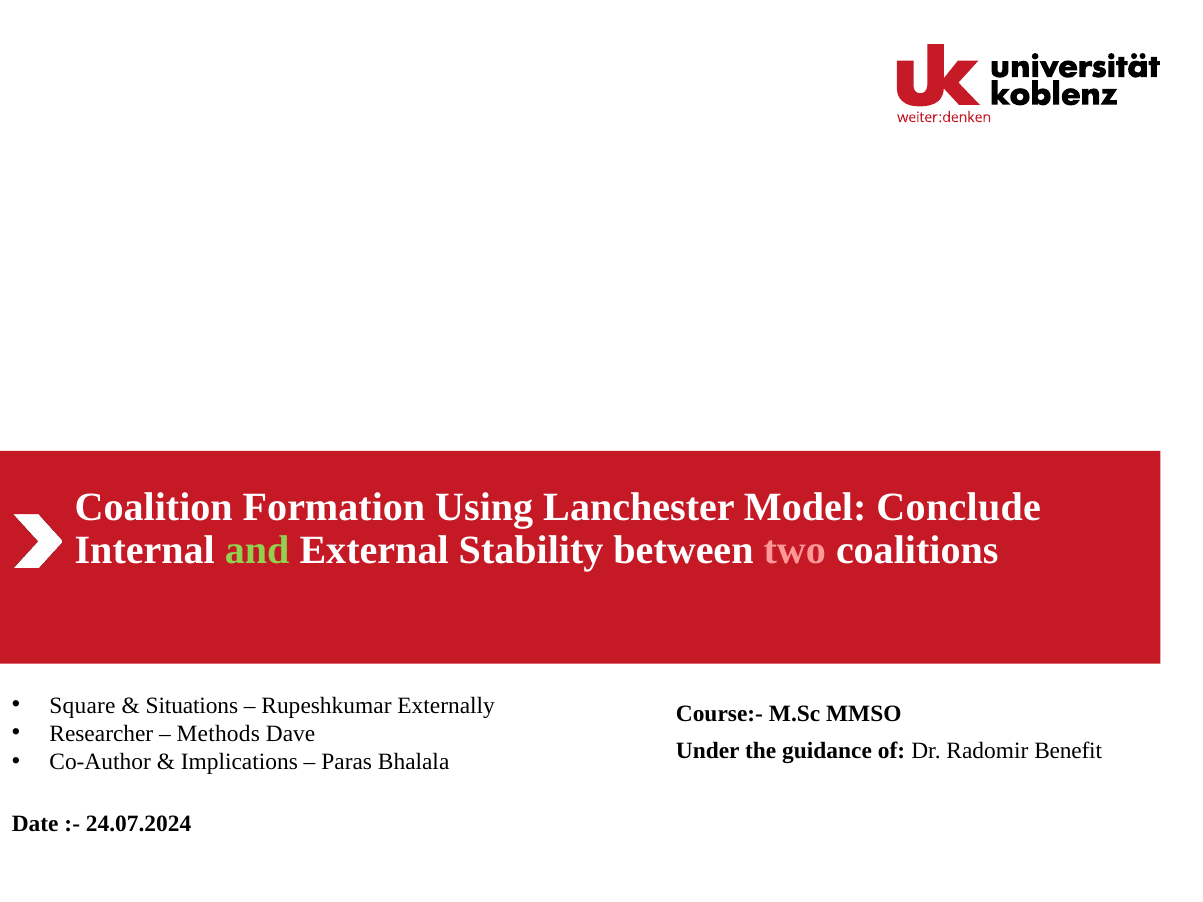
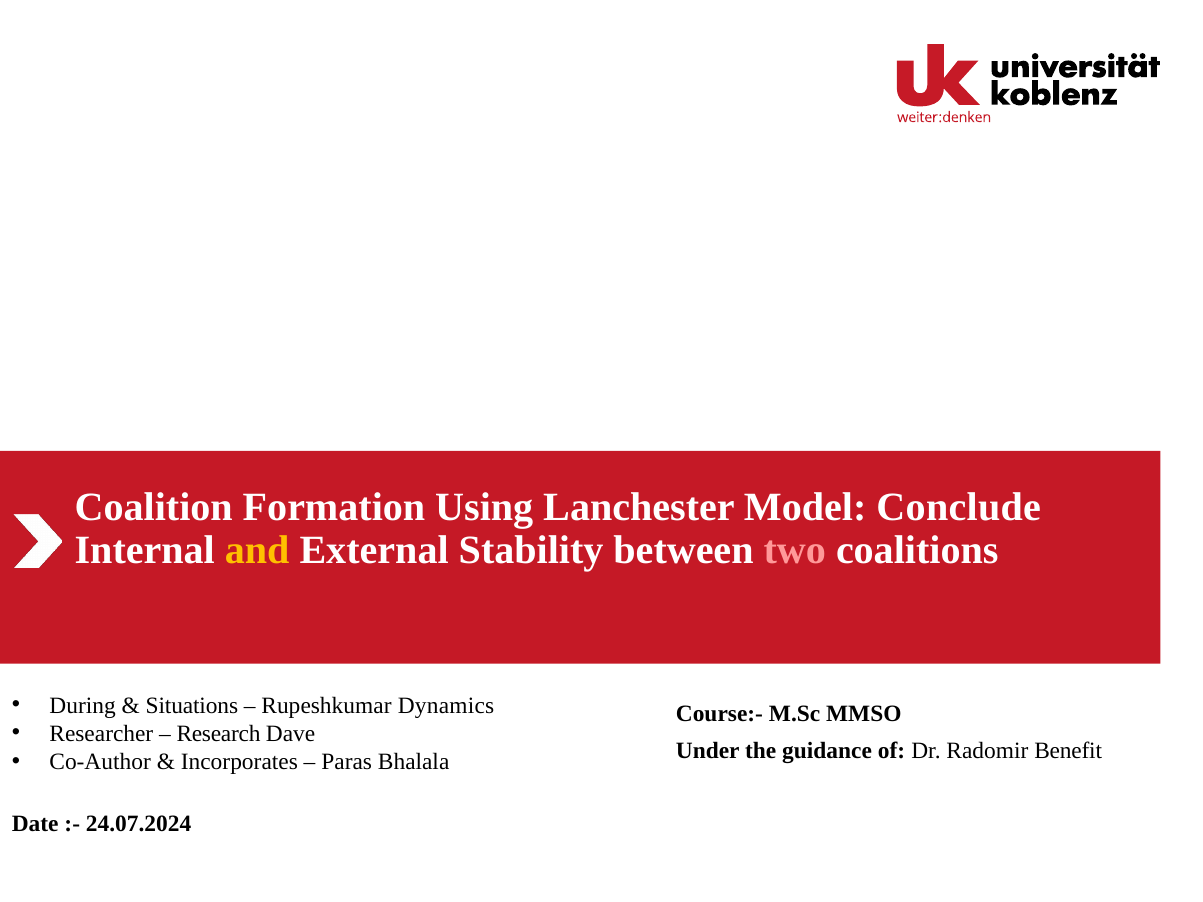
and colour: light green -> yellow
Square: Square -> During
Externally: Externally -> Dynamics
Methods: Methods -> Research
Implications: Implications -> Incorporates
